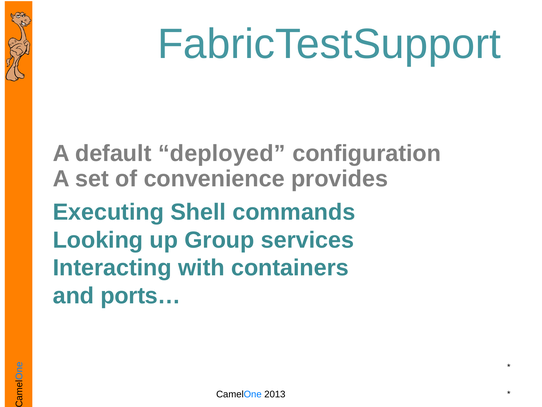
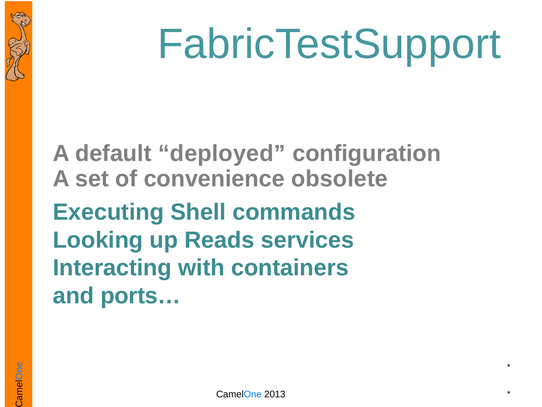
provides: provides -> obsolete
Group: Group -> Reads
